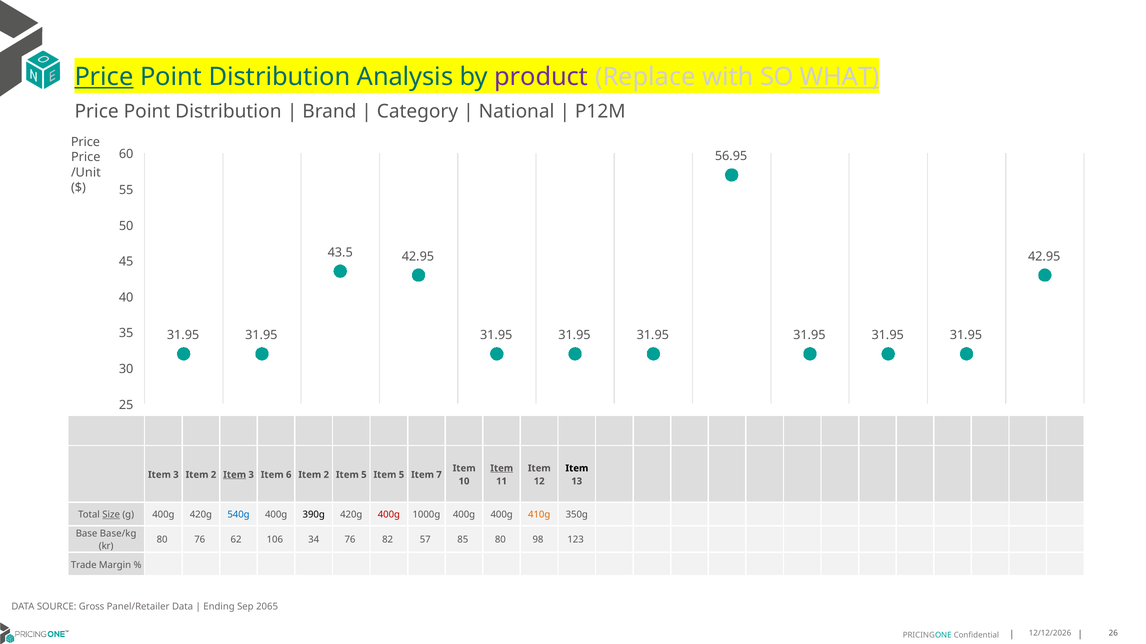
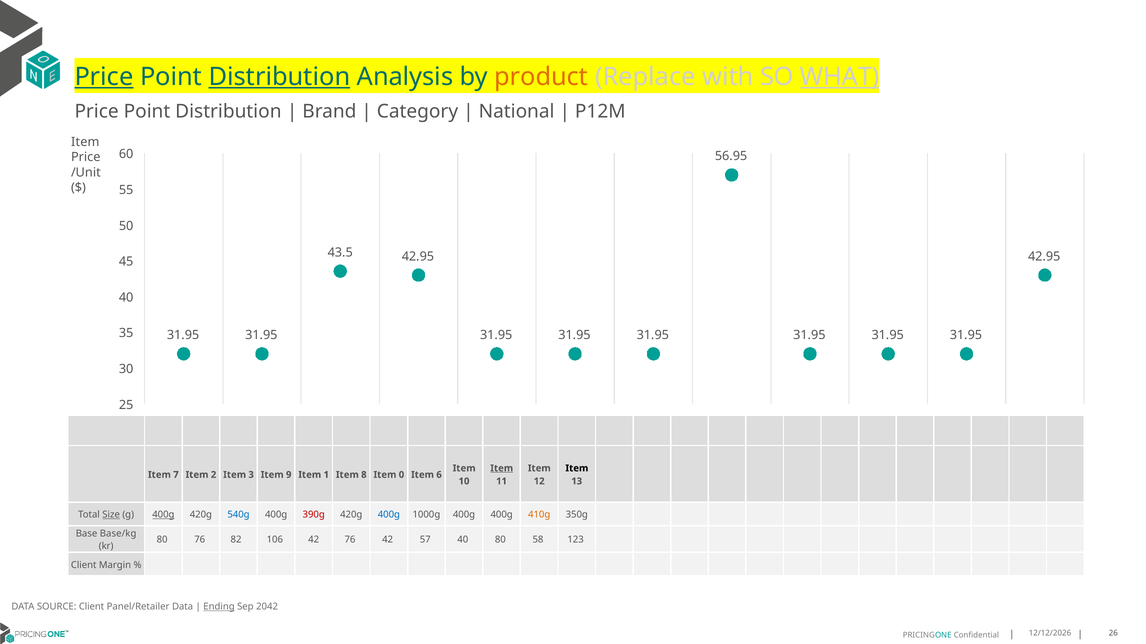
Distribution at (279, 77) underline: none -> present
product colour: purple -> orange
Price at (85, 142): Price -> Item
3 at (176, 475): 3 -> 7
Item at (235, 475) underline: present -> none
6: 6 -> 9
2 at (326, 475): 2 -> 1
5 at (364, 475): 5 -> 8
5 at (401, 475): 5 -> 0
7: 7 -> 6
400g at (163, 515) underline: none -> present
390g colour: black -> red
400g at (389, 515) colour: red -> blue
62: 62 -> 82
106 34: 34 -> 42
76 82: 82 -> 42
57 85: 85 -> 40
98: 98 -> 58
Trade at (84, 565): Trade -> Client
SOURCE Gross: Gross -> Client
Ending underline: none -> present
2065: 2065 -> 2042
